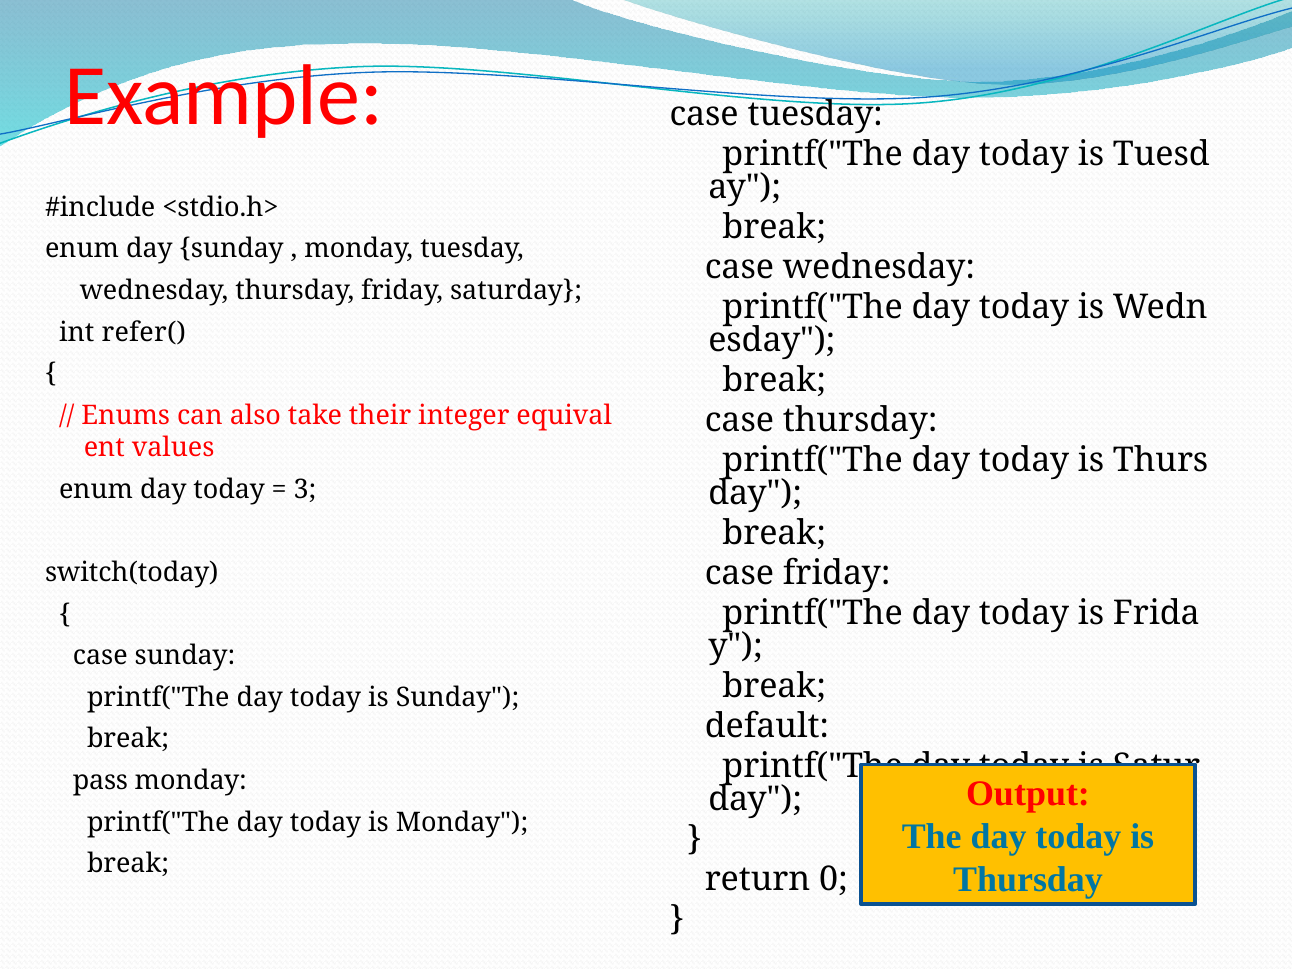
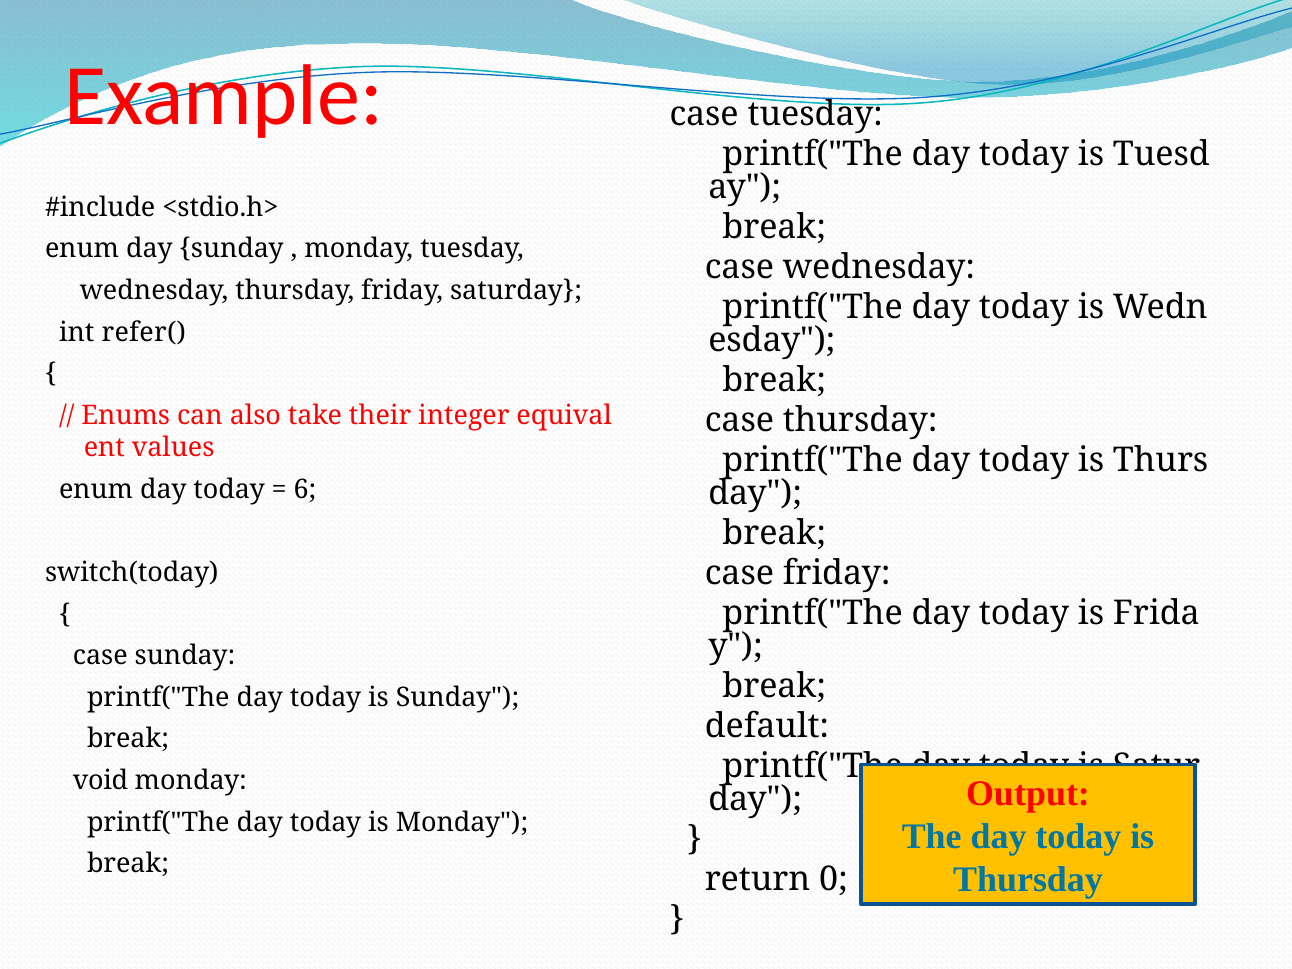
3: 3 -> 6
pass: pass -> void
